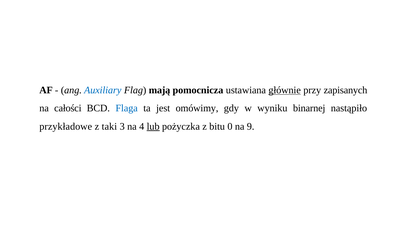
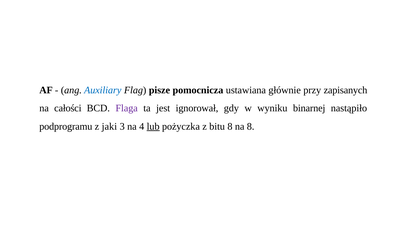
mają: mają -> pisze
głównie underline: present -> none
Flaga colour: blue -> purple
omówimy: omówimy -> ignorował
przykładowe: przykładowe -> podprogramu
taki: taki -> jaki
bitu 0: 0 -> 8
na 9: 9 -> 8
